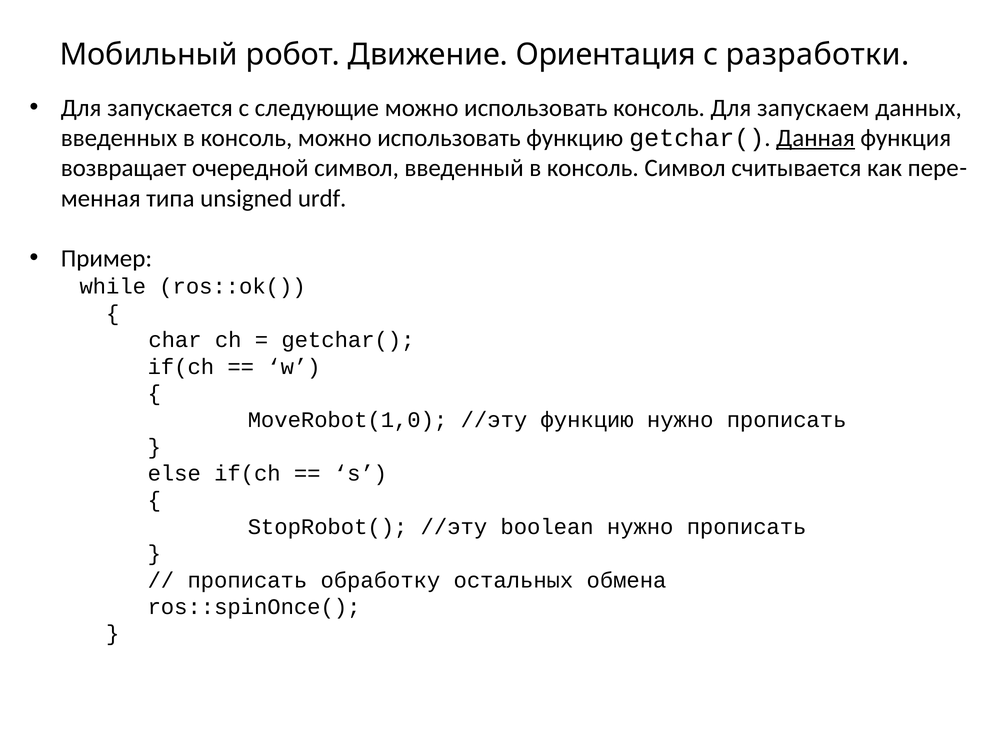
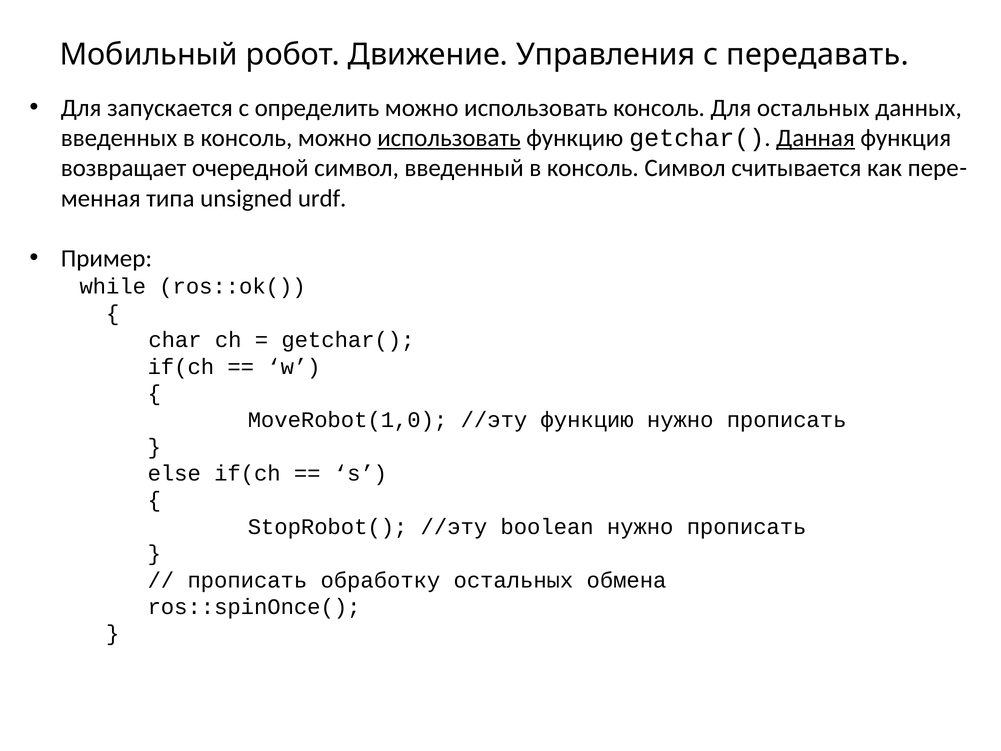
Ориентация: Ориентация -> Управления
разработки: разработки -> передавать
следующие: следующие -> определить
Для запускаем: запускаем -> остальных
использовать at (449, 138) underline: none -> present
